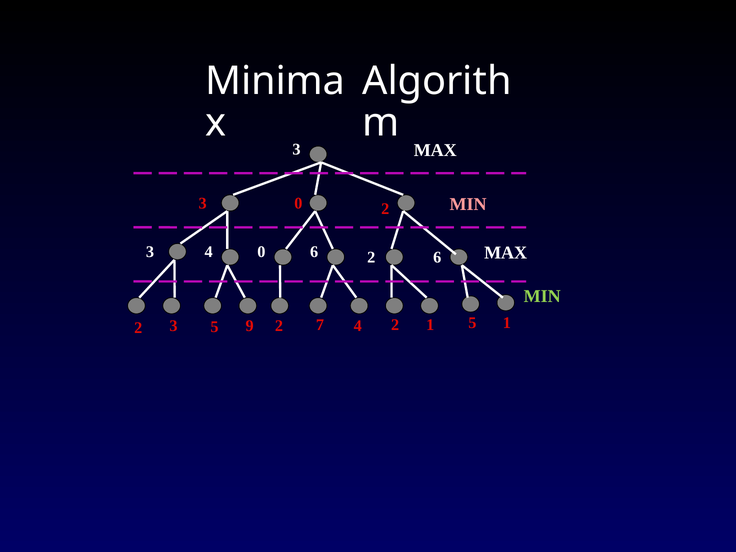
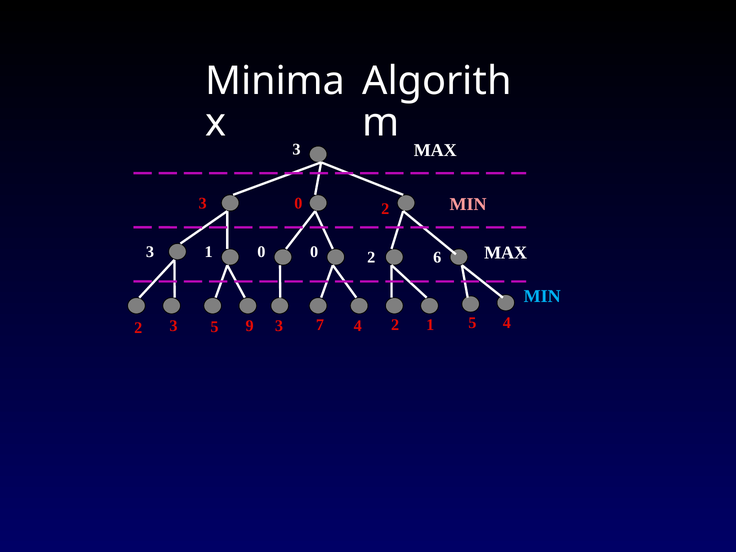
3 4: 4 -> 1
0 6: 6 -> 0
MIN at (542, 296) colour: light green -> light blue
5 1: 1 -> 4
9 2: 2 -> 3
